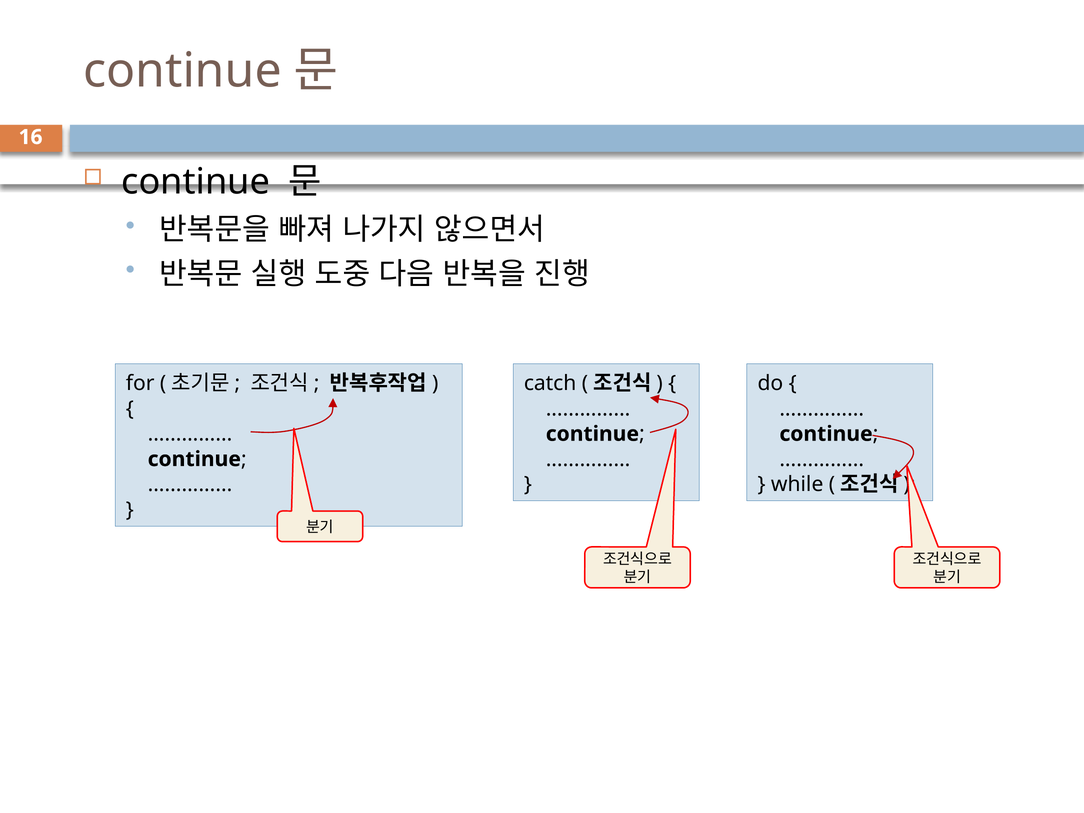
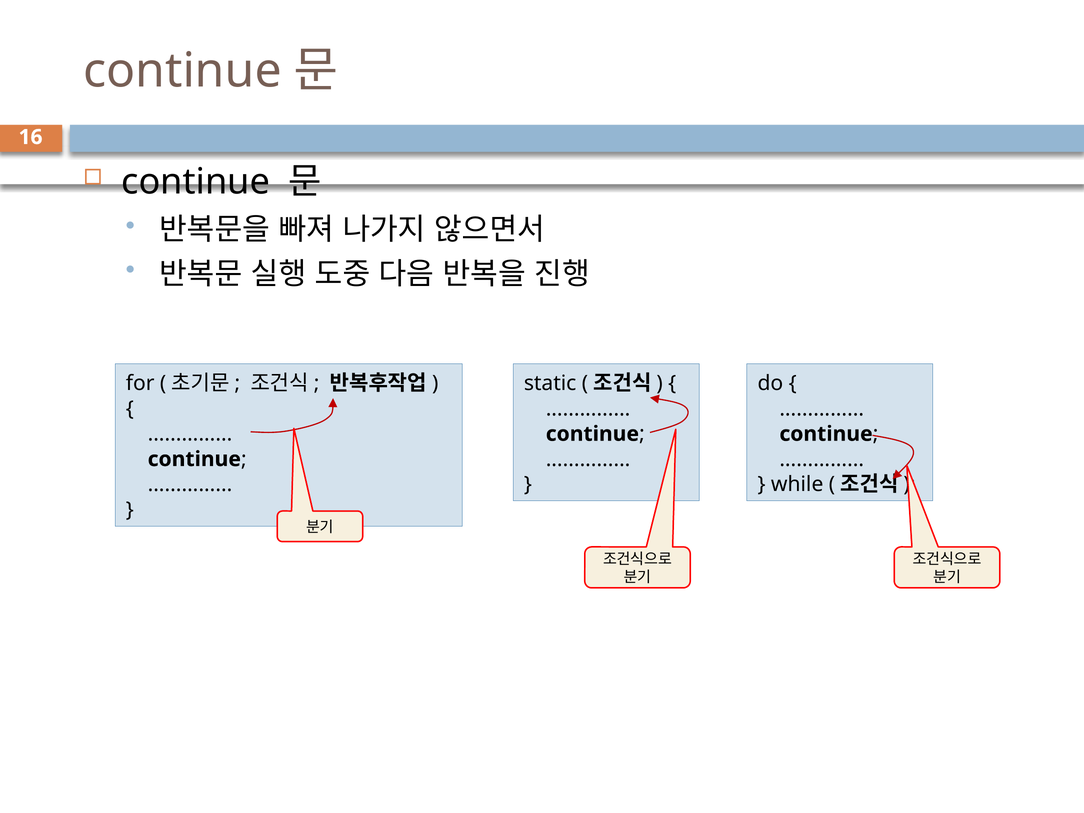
catch: catch -> static
